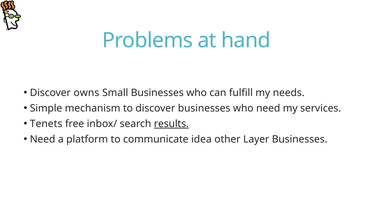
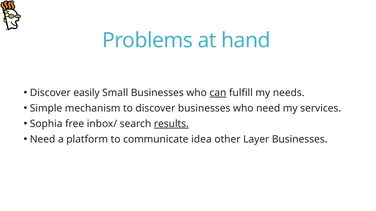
owns: owns -> easily
can underline: none -> present
Tenets: Tenets -> Sophia
